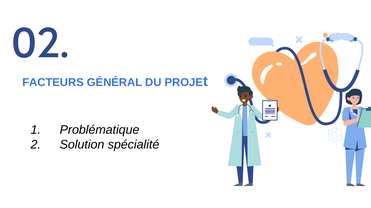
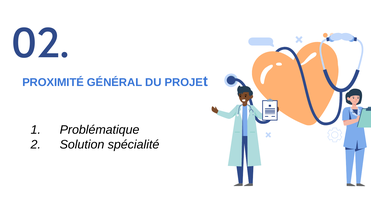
FACTEURS: FACTEURS -> PROXIMITÉ
